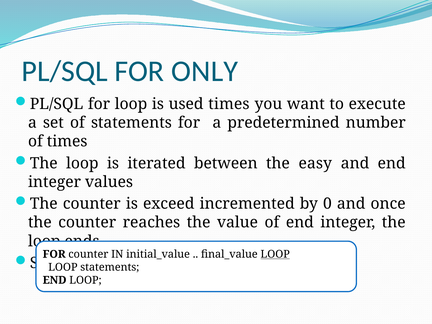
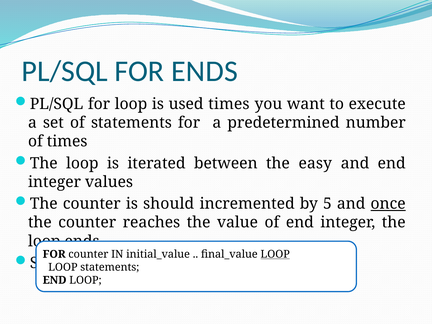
FOR ONLY: ONLY -> ENDS
exceed: exceed -> should
0: 0 -> 5
once underline: none -> present
